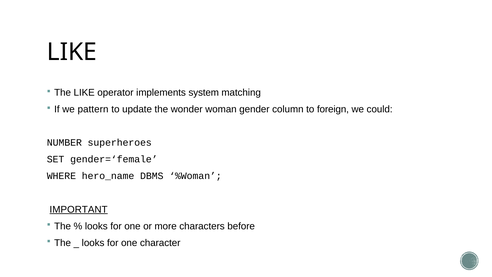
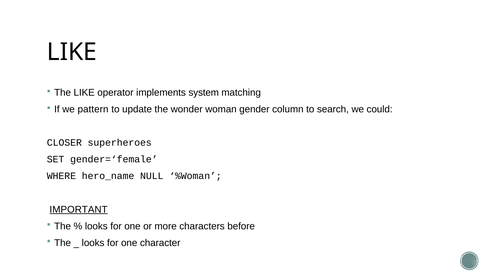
foreign: foreign -> search
NUMBER: NUMBER -> CLOSER
DBMS: DBMS -> NULL
